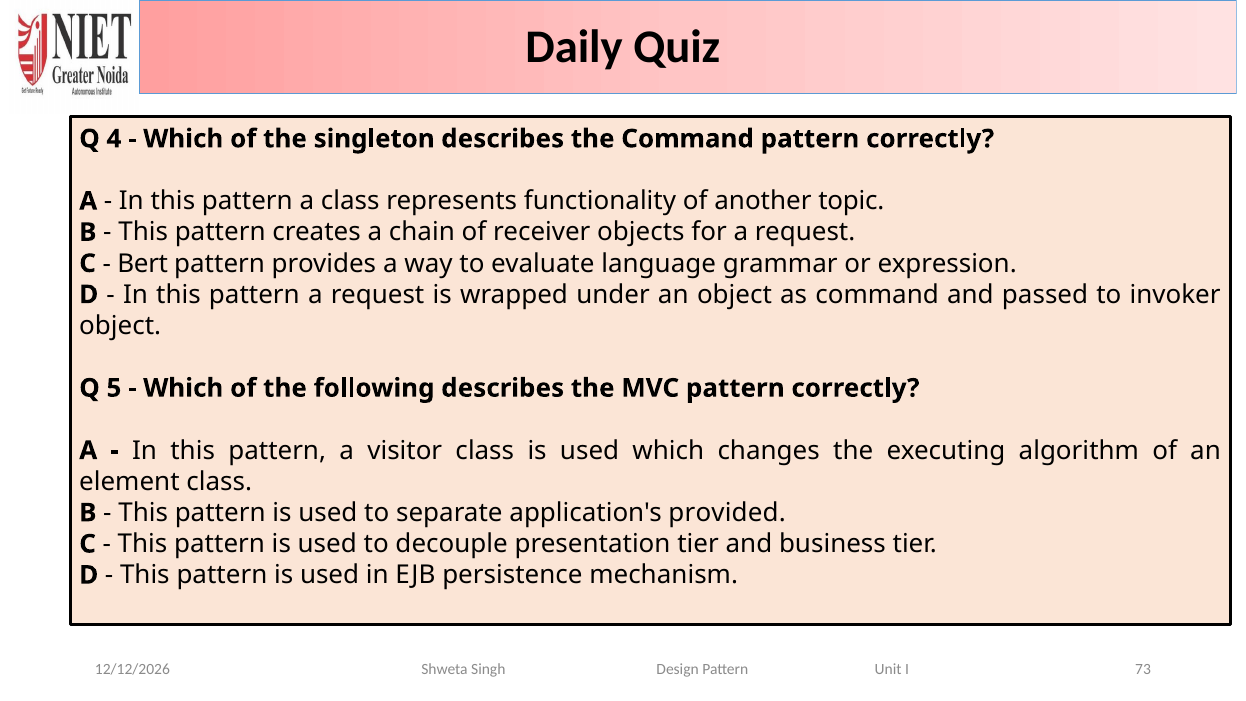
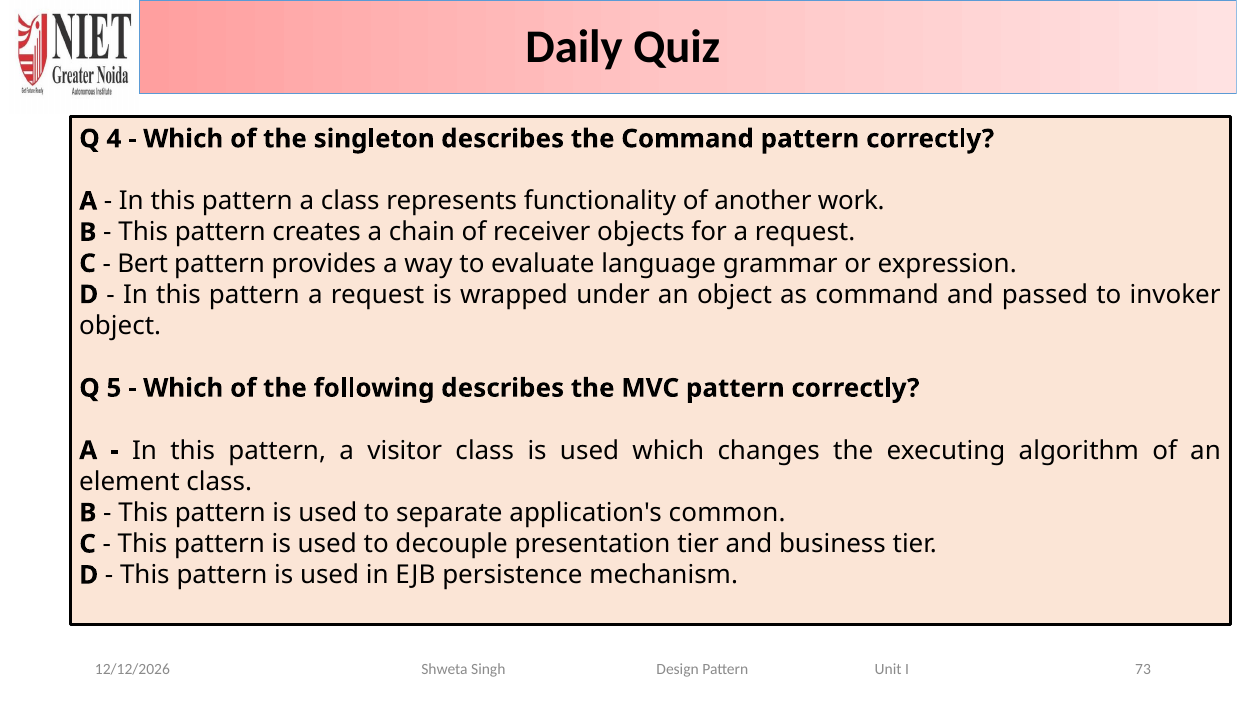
topic: topic -> work
provided: provided -> common
